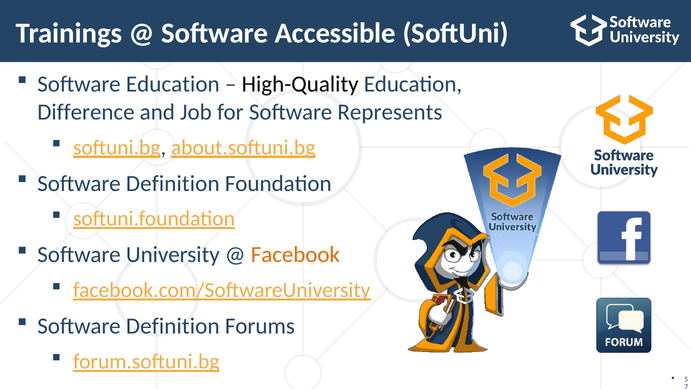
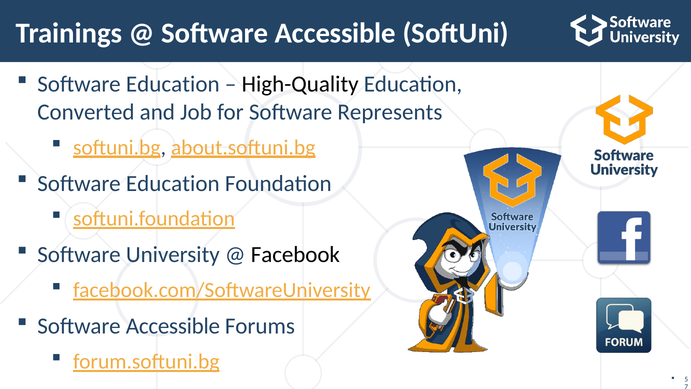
Difference: Difference -> Converted
Definition at (173, 183): Definition -> Education
Facebook colour: orange -> black
Definition at (173, 326): Definition -> Accessible
